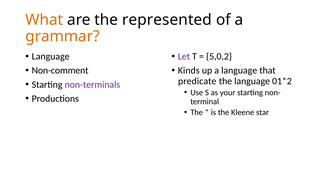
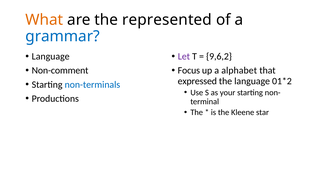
grammar colour: orange -> blue
5,0,2: 5,0,2 -> 9,6,2
Kinds: Kinds -> Focus
a language: language -> alphabet
predicate: predicate -> expressed
non-terminals colour: purple -> blue
